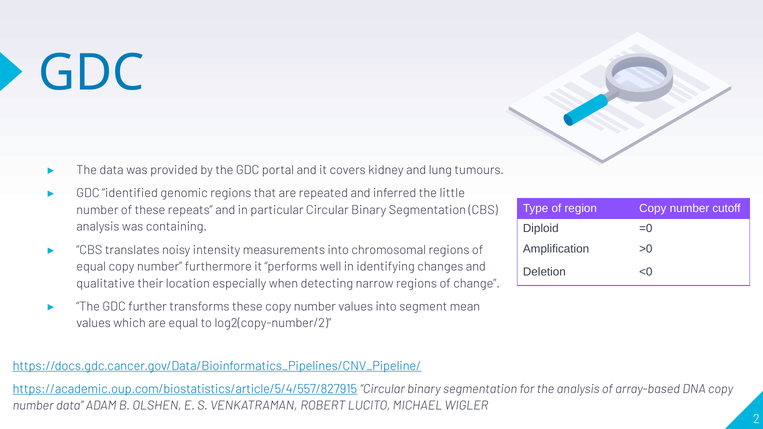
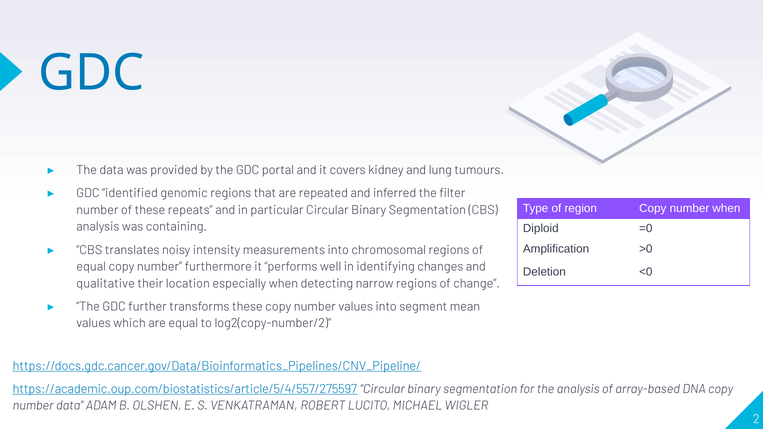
little: little -> filter
number cutoff: cutoff -> when
https://academic.oup.com/biostatistics/article/5/4/557/827915: https://academic.oup.com/biostatistics/article/5/4/557/827915 -> https://academic.oup.com/biostatistics/article/5/4/557/275597
